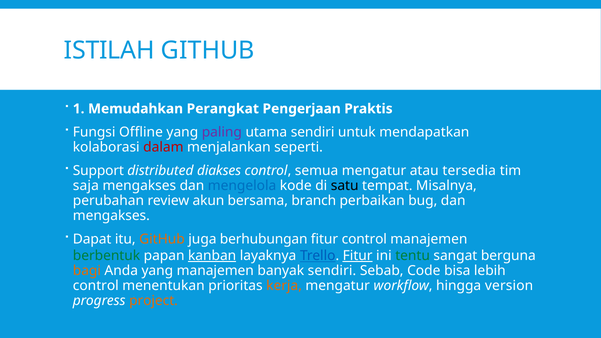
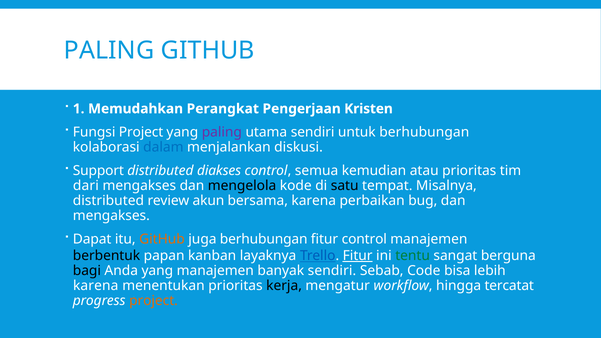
ISTILAH at (109, 51): ISTILAH -> PALING
Praktis: Praktis -> Kristen
Fungsi Offline: Offline -> Project
untuk mendapatkan: mendapatkan -> berhubungan
dalam colour: red -> blue
seperti: seperti -> diskusi
semua mengatur: mengatur -> kemudian
atau tersedia: tersedia -> prioritas
saja: saja -> dari
mengelola colour: blue -> black
perubahan at (108, 201): perubahan -> distributed
bersama branch: branch -> karena
berbentuk colour: green -> black
kanban underline: present -> none
bagi colour: orange -> black
control at (96, 286): control -> karena
kerja colour: orange -> black
version: version -> tercatat
